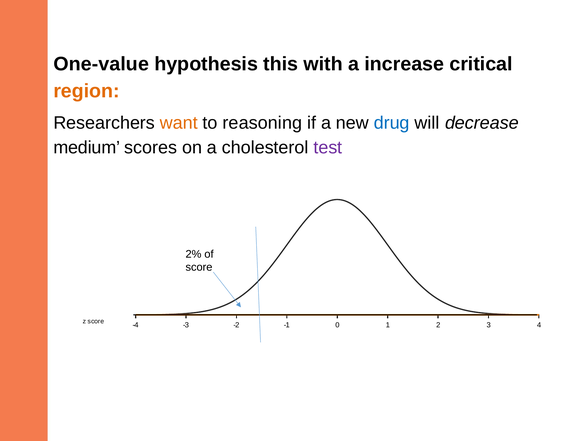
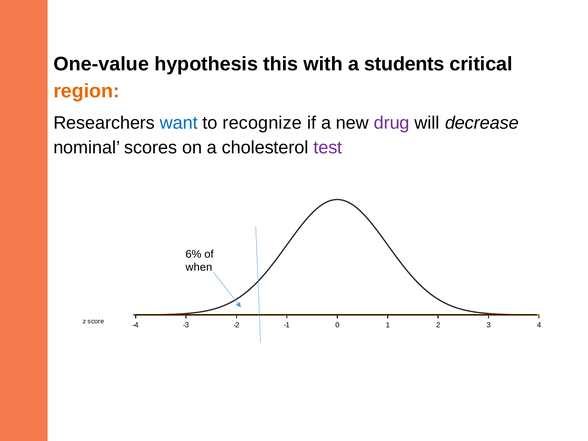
increase: increase -> students
want colour: orange -> blue
reasoning: reasoning -> recognize
drug colour: blue -> purple
medium: medium -> nominal
2%: 2% -> 6%
score at (199, 267): score -> when
